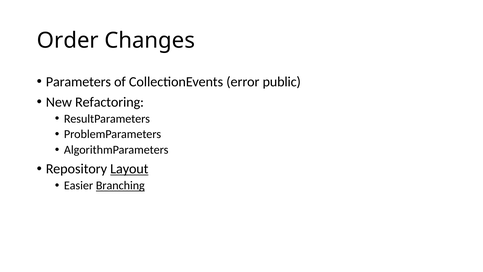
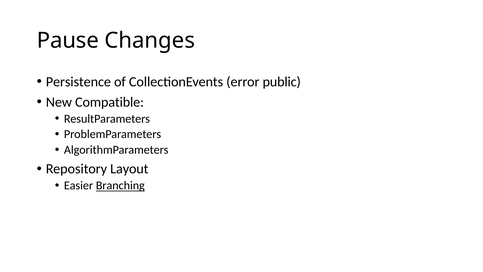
Order: Order -> Pause
Parameters: Parameters -> Persistence
Refactoring: Refactoring -> Compatible
Layout underline: present -> none
